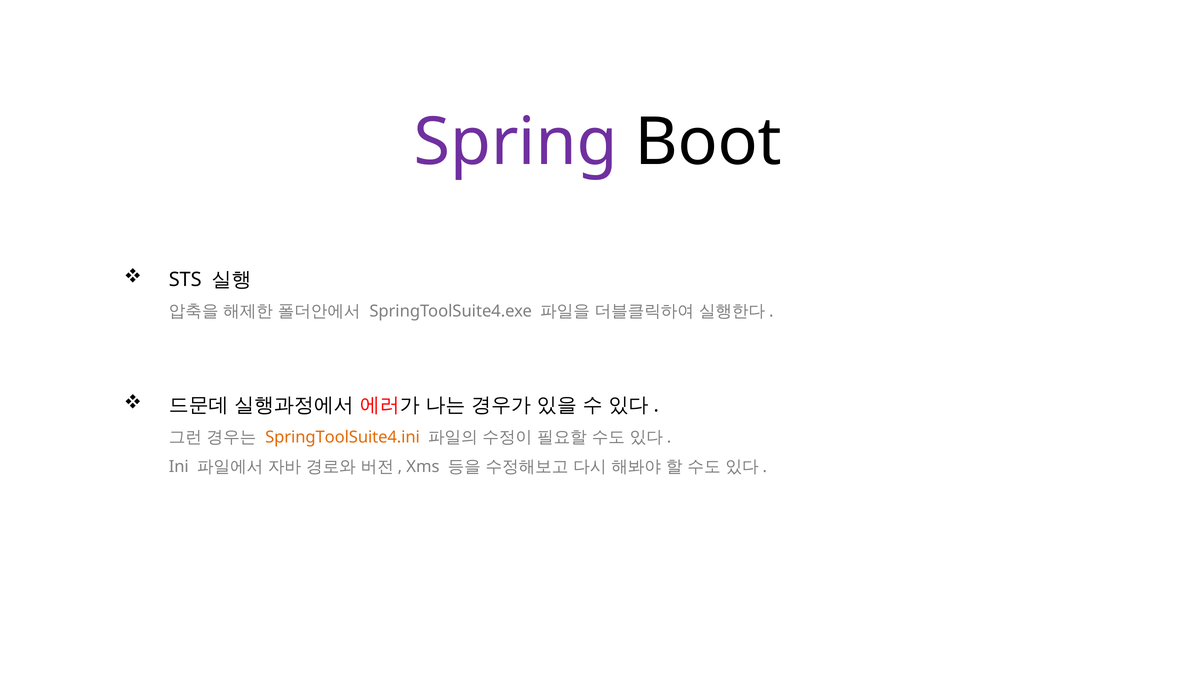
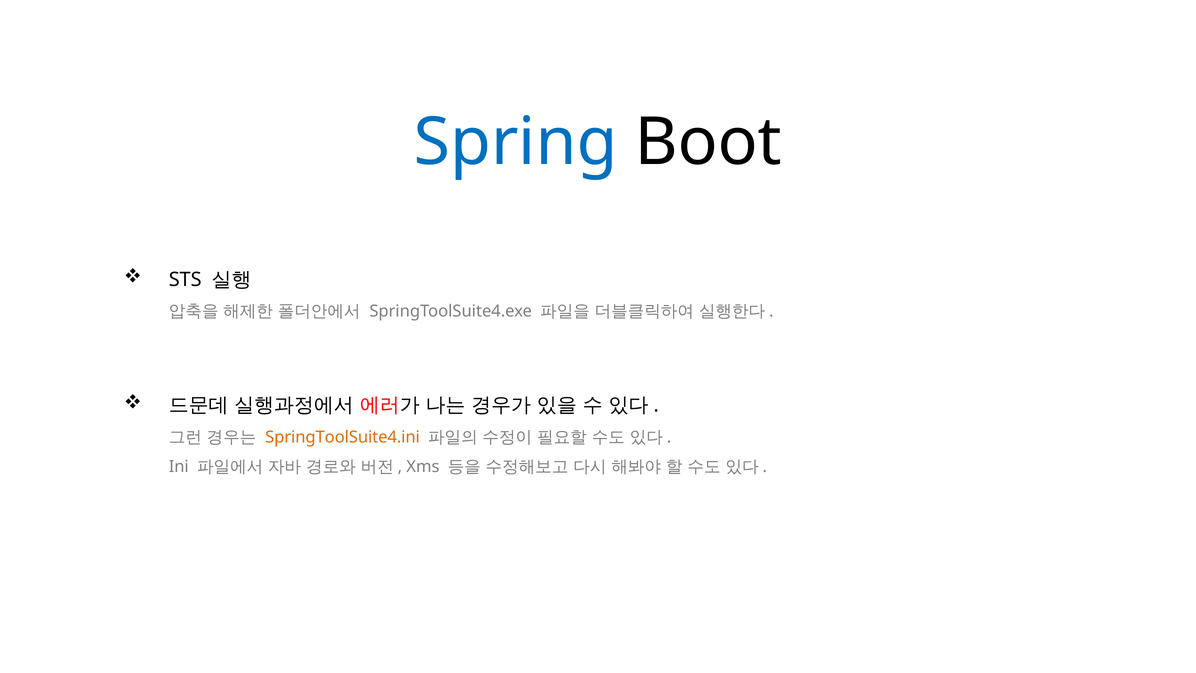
Spring colour: purple -> blue
